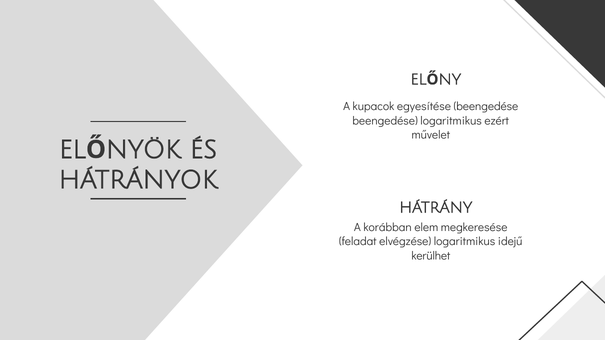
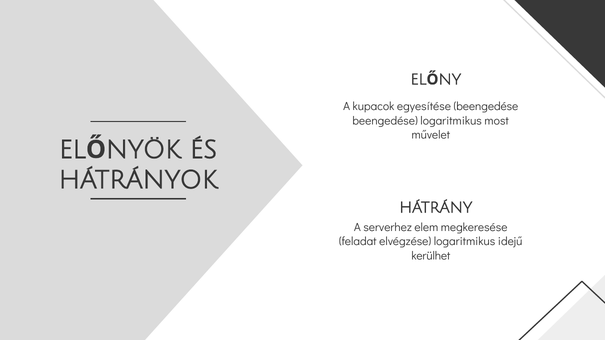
ezért: ezért -> most
korábban: korábban -> serverhez
